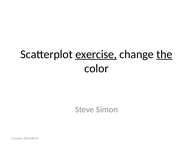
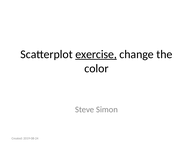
the underline: present -> none
